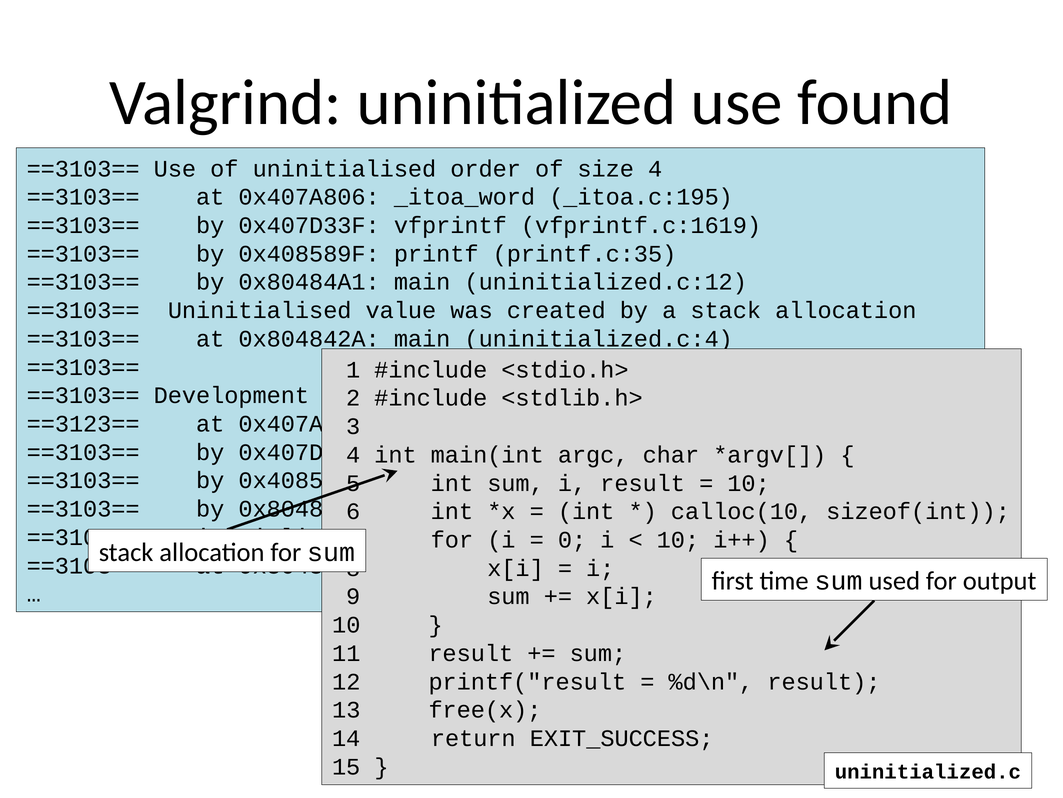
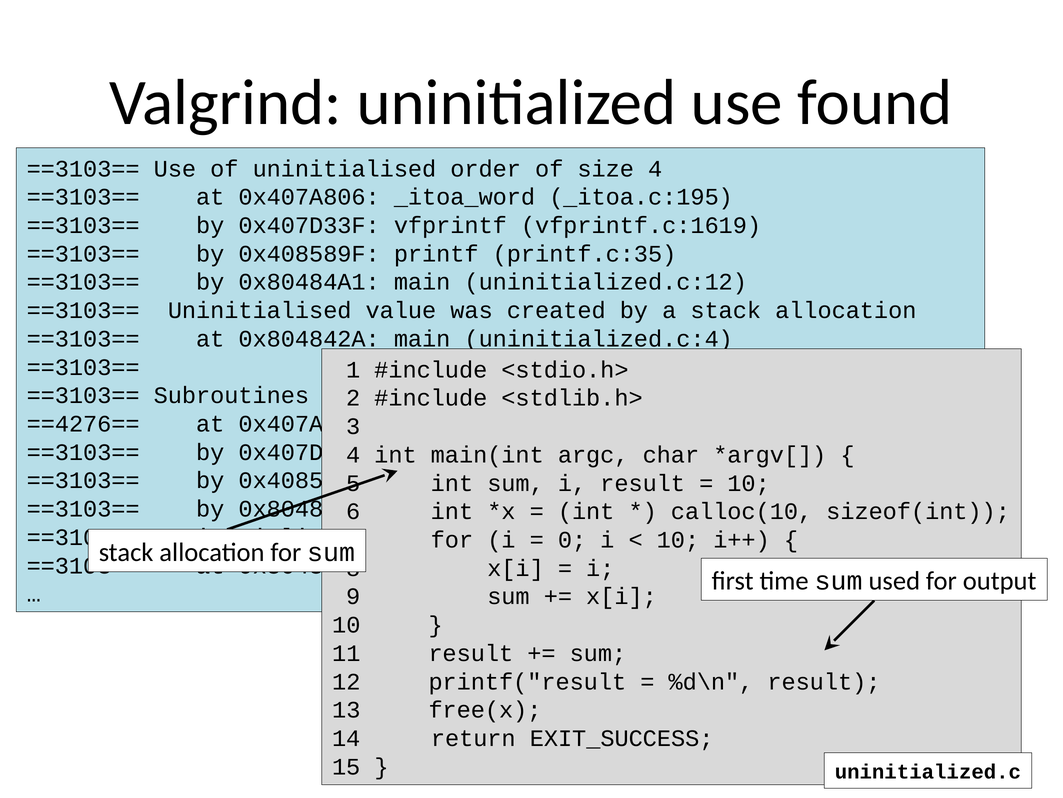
Development: Development -> Subroutines
==3123==: ==3123== -> ==4276==
